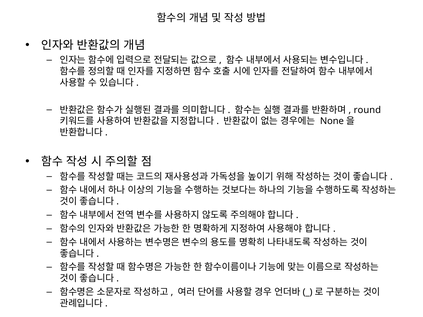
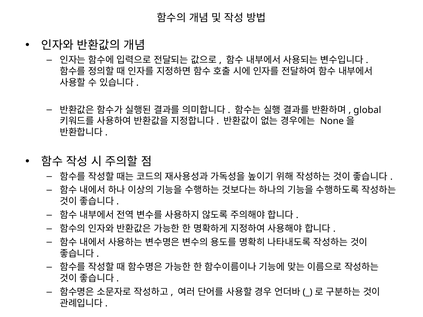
round: round -> global
